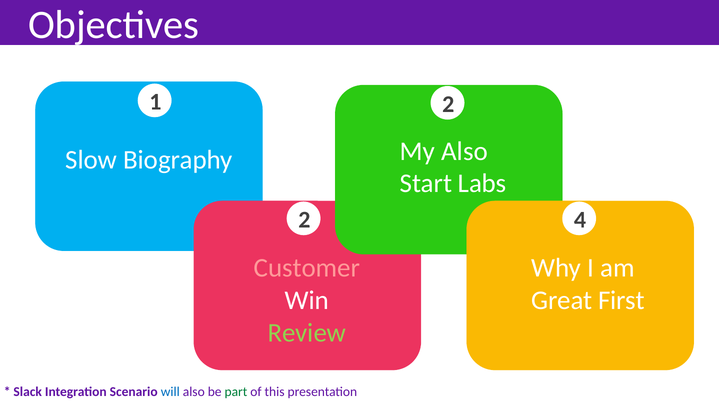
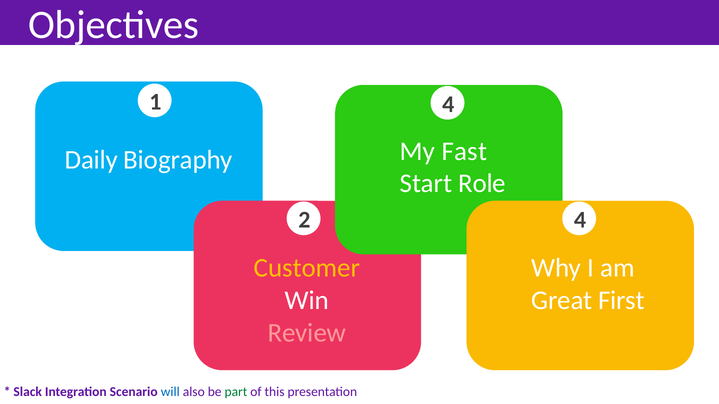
1 2: 2 -> 4
My Also: Also -> Fast
Slow: Slow -> Daily
Labs: Labs -> Role
Customer colour: pink -> yellow
Review colour: light green -> pink
